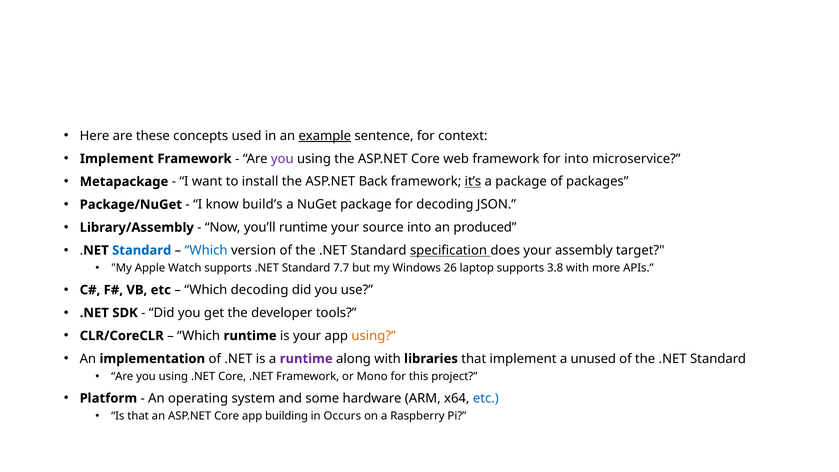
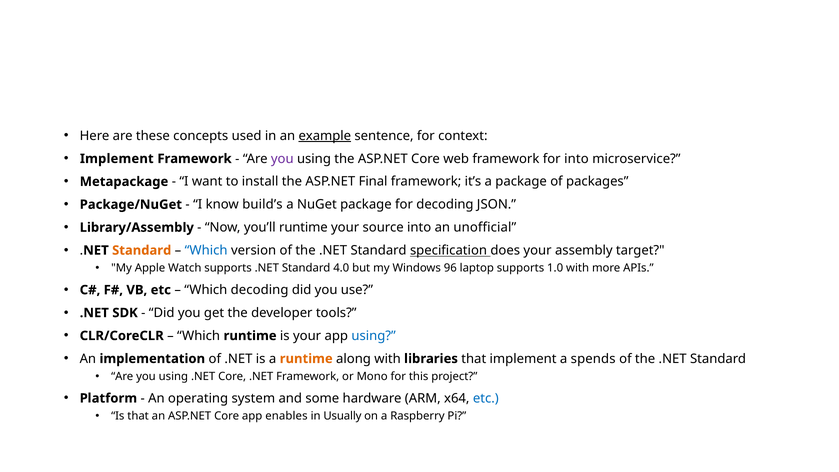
Back: Back -> Final
it’s underline: present -> none
produced: produced -> unofficial
Standard at (142, 250) colour: blue -> orange
7.7: 7.7 -> 4.0
26: 26 -> 96
3.8: 3.8 -> 1.0
using at (374, 336) colour: orange -> blue
runtime at (306, 359) colour: purple -> orange
unused: unused -> spends
building: building -> enables
Occurs: Occurs -> Usually
